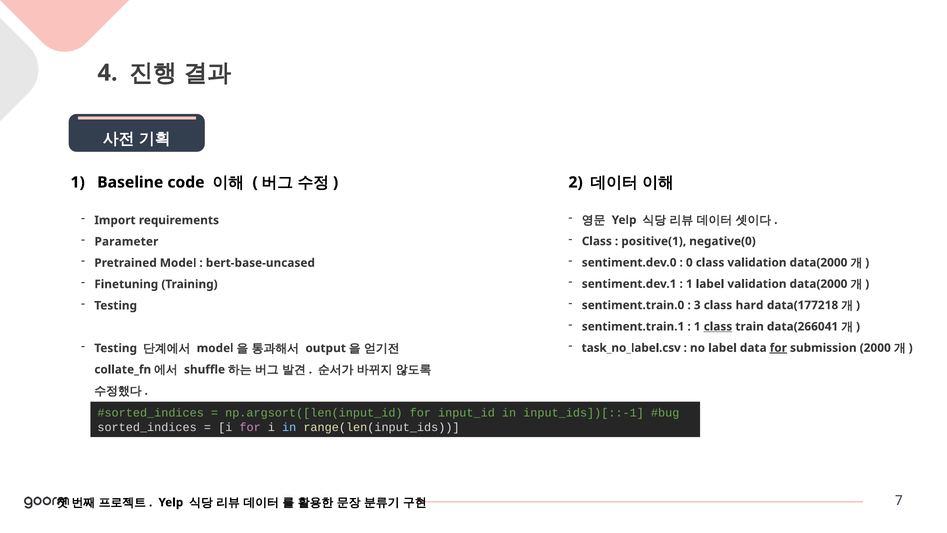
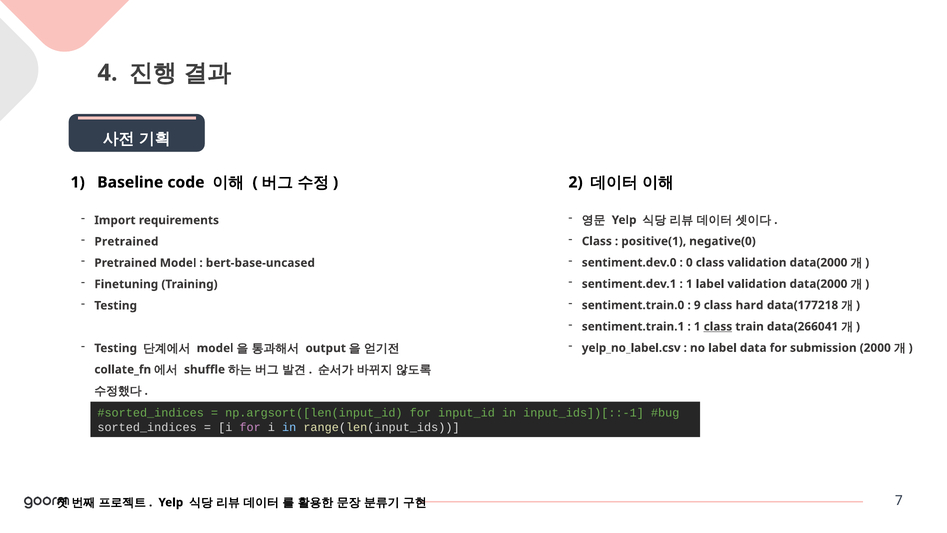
Parameter at (126, 241): Parameter -> Pretrained
3: 3 -> 9
task_no_label.csv: task_no_label.csv -> yelp_no_label.csv
for at (778, 348) underline: present -> none
